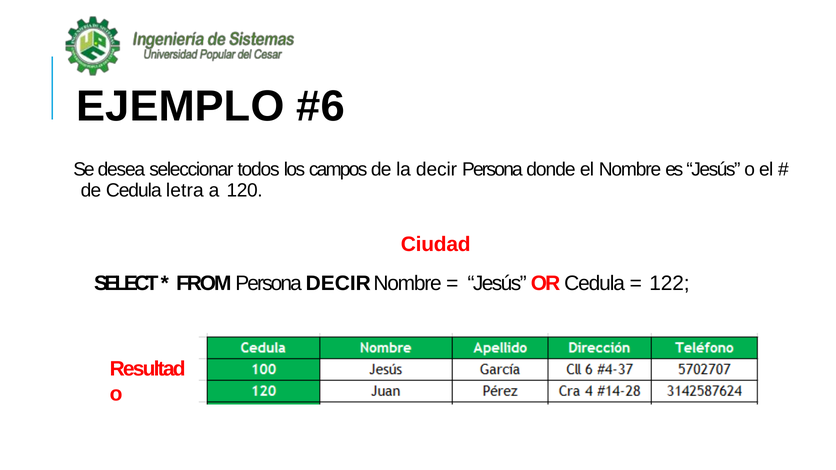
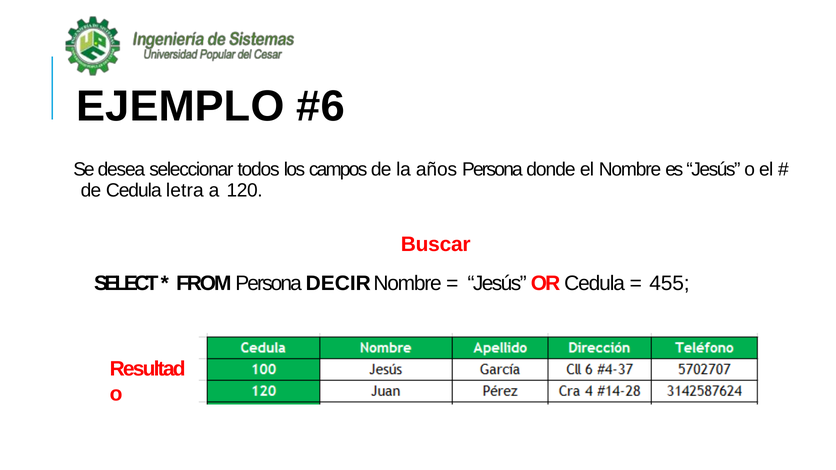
la decir: decir -> años
Ciudad: Ciudad -> Buscar
122: 122 -> 455
